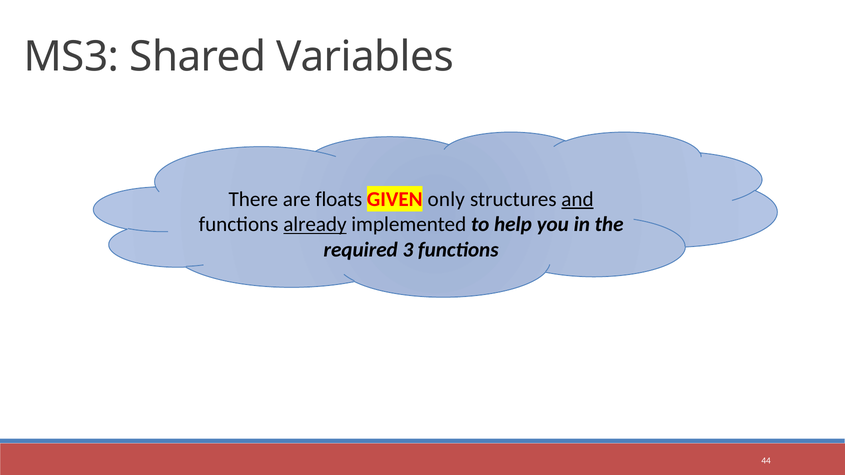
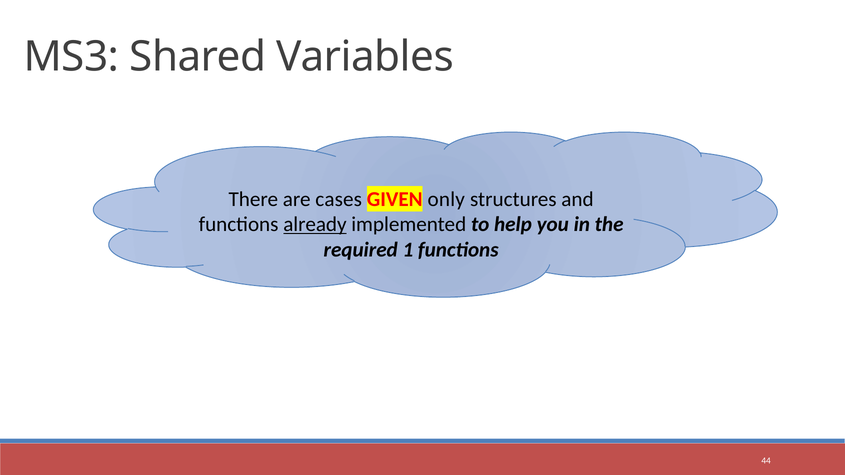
floats: floats -> cases
and underline: present -> none
3: 3 -> 1
